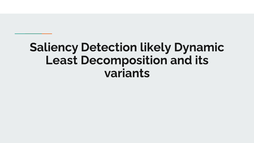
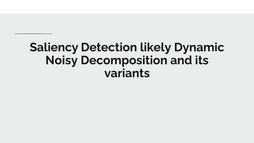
Least: Least -> Noisy
